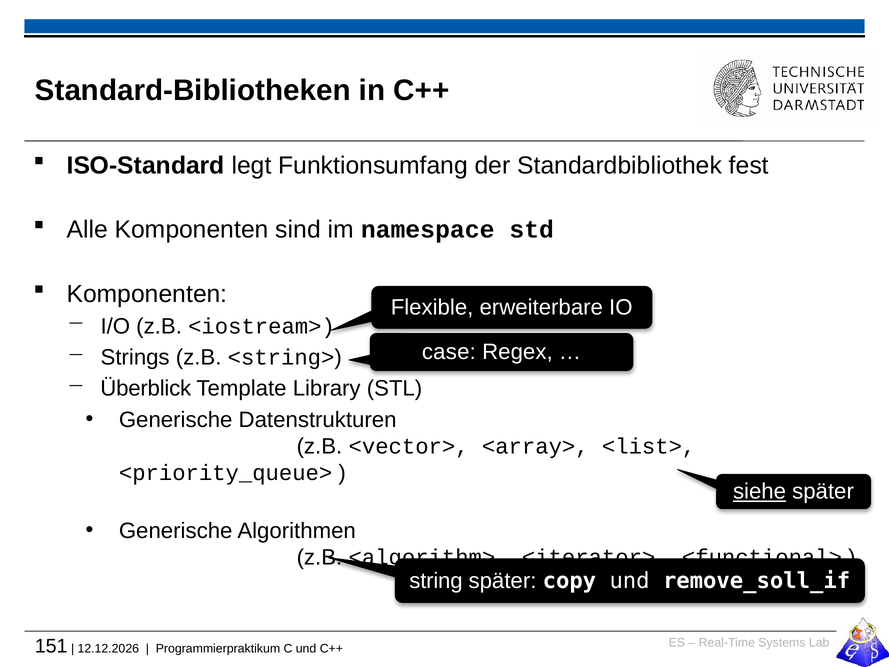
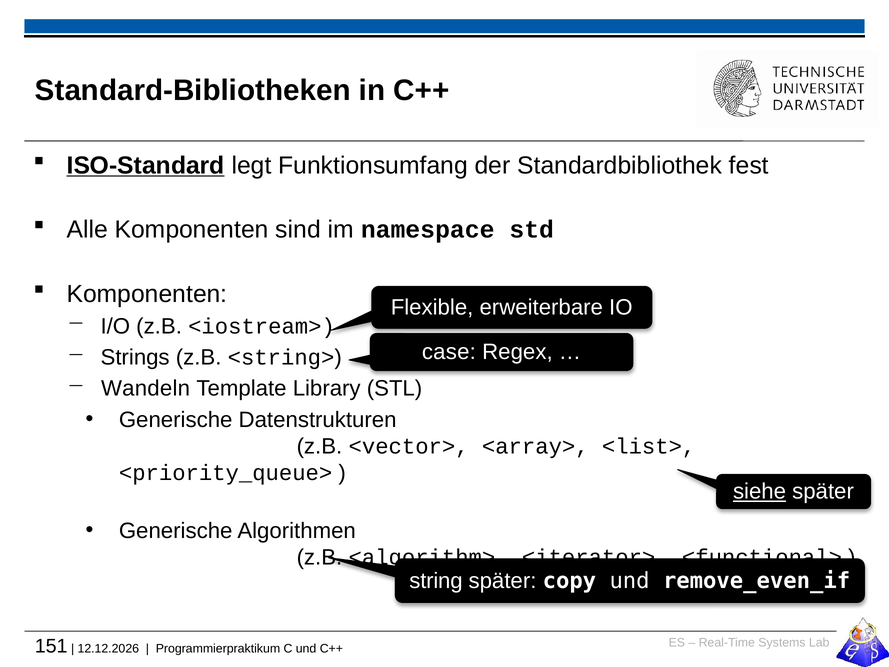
ISO-Standard underline: none -> present
Überblick: Überblick -> Wandeln
remove_soll_if: remove_soll_if -> remove_even_if
